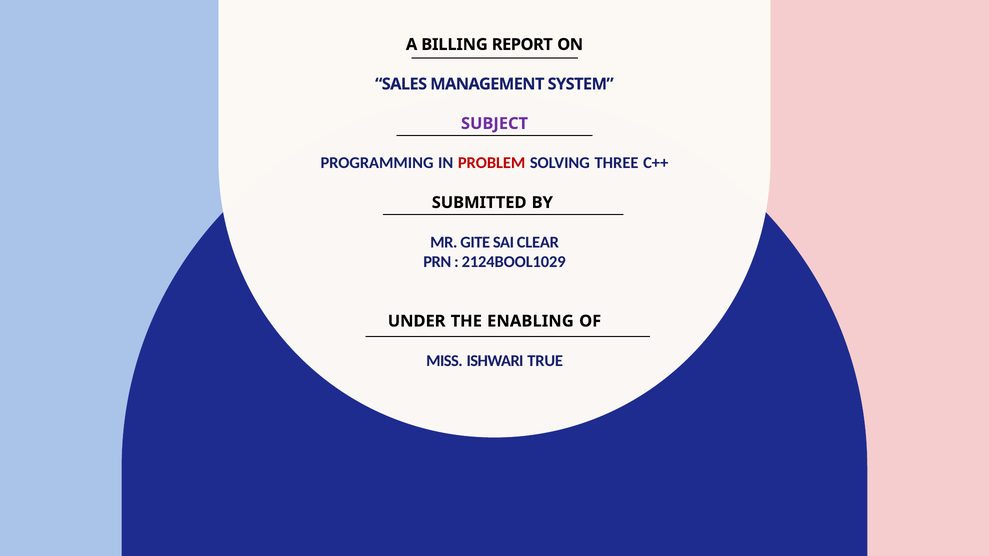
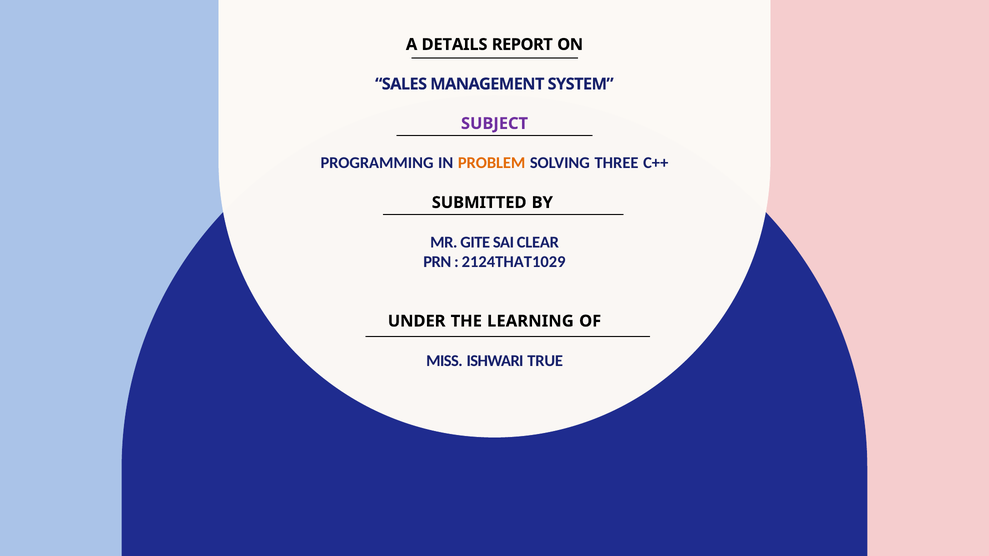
BILLING: BILLING -> DETAILS
PROBLEM colour: red -> orange
2124BOOL1029: 2124BOOL1029 -> 2124THAT1029
ENABLING: ENABLING -> LEARNING
